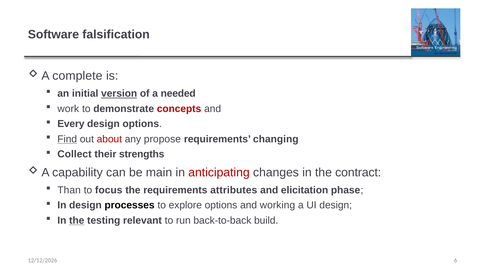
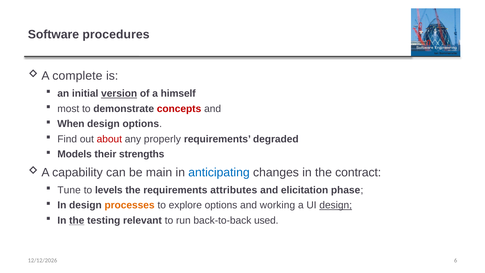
falsification: falsification -> procedures
needed: needed -> himself
work: work -> most
Every: Every -> When
Find underline: present -> none
propose: propose -> properly
changing: changing -> degraded
Collect: Collect -> Models
anticipating colour: red -> blue
Than: Than -> Tune
focus: focus -> levels
processes colour: black -> orange
design at (336, 205) underline: none -> present
build: build -> used
